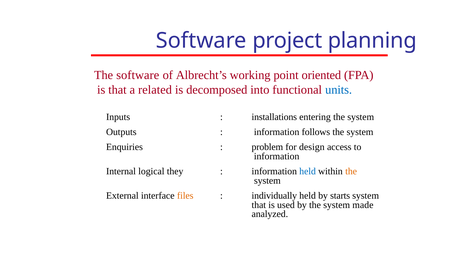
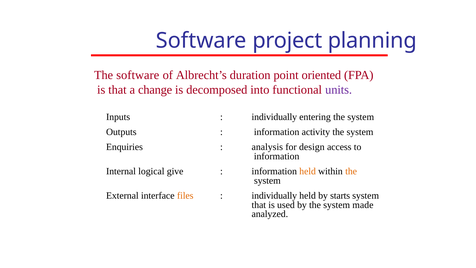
working: working -> duration
related: related -> change
units colour: blue -> purple
installations at (274, 117): installations -> individually
follows: follows -> activity
problem: problem -> analysis
they: they -> give
held at (308, 171) colour: blue -> orange
